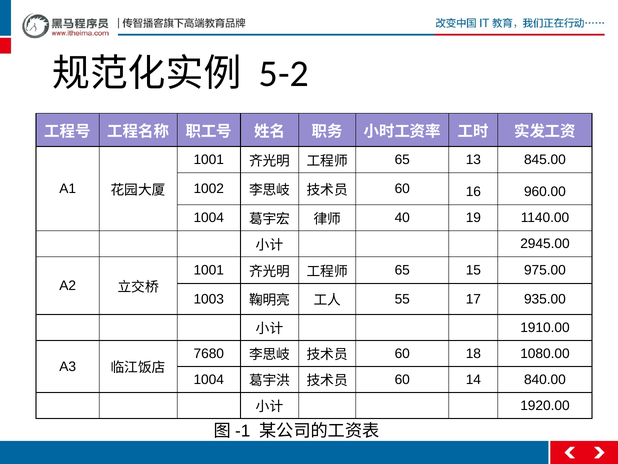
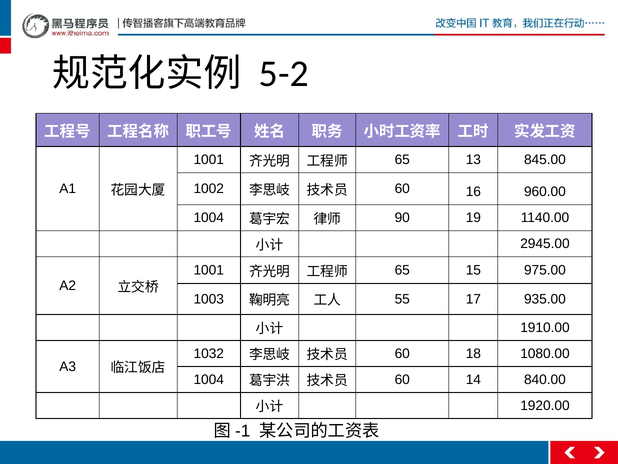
40: 40 -> 90
7680: 7680 -> 1032
